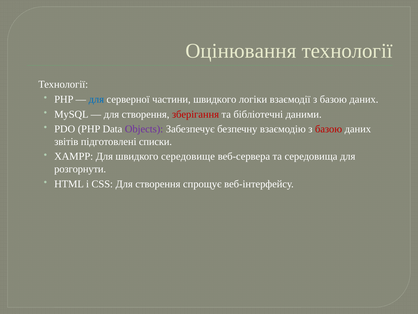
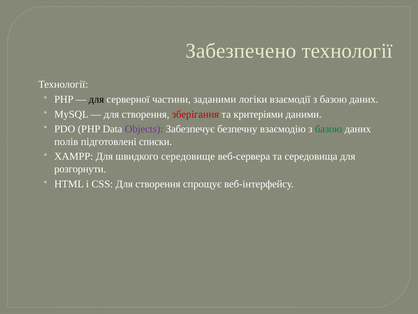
Оцінювання: Оцінювання -> Забезпечено
для at (96, 99) colour: blue -> black
частини швидкого: швидкого -> заданими
бібліотечні: бібліотечні -> критеріями
базою at (329, 129) colour: red -> green
звітів: звітів -> полів
